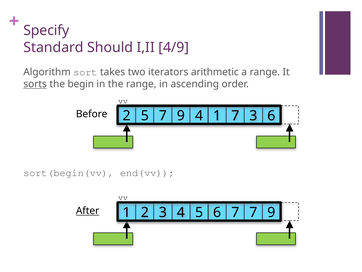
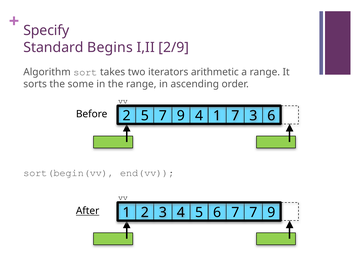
Should: Should -> Begins
4/9: 4/9 -> 2/9
sorts underline: present -> none
begin: begin -> some
